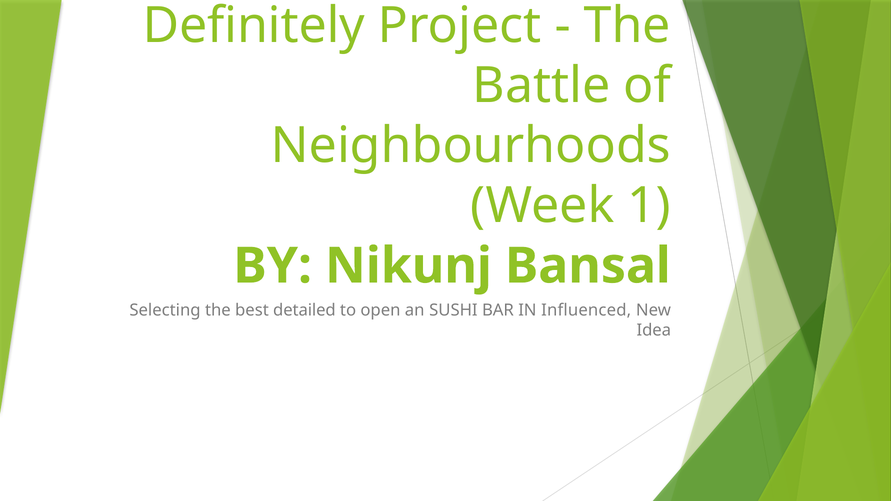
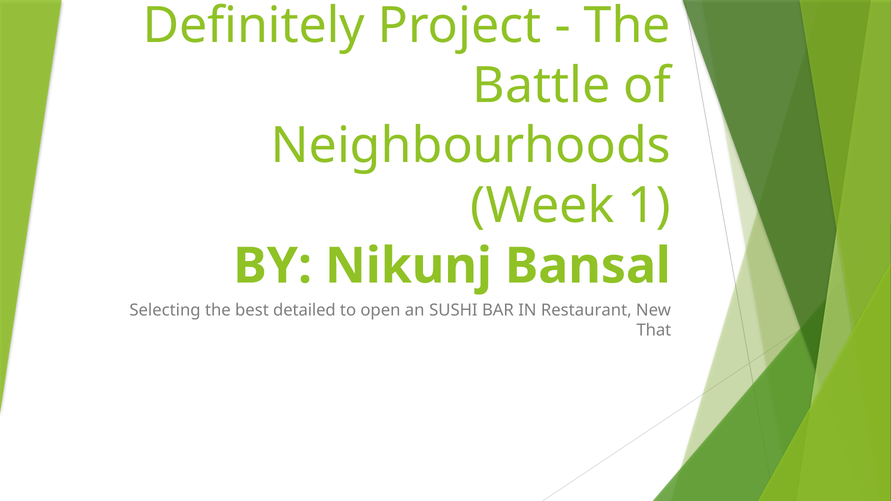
Influenced: Influenced -> Restaurant
Idea: Idea -> That
